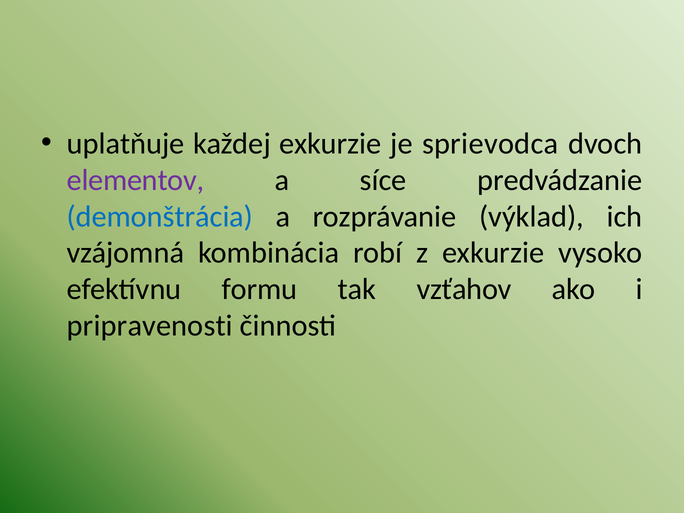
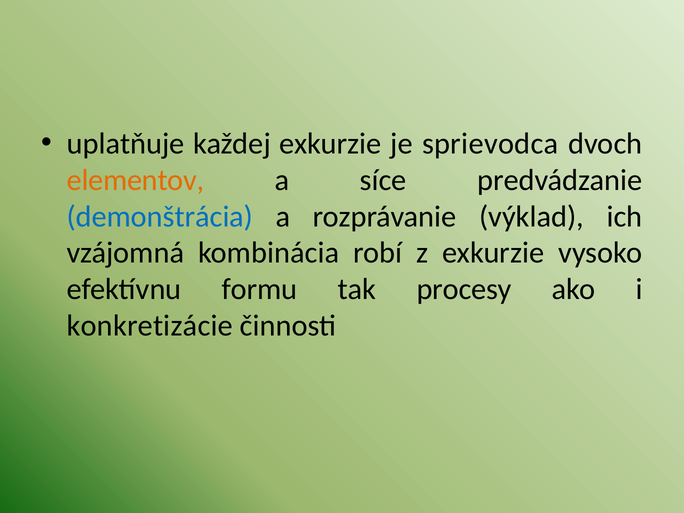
elementov colour: purple -> orange
vzťahov: vzťahov -> procesy
pripravenosti: pripravenosti -> konkretizácie
